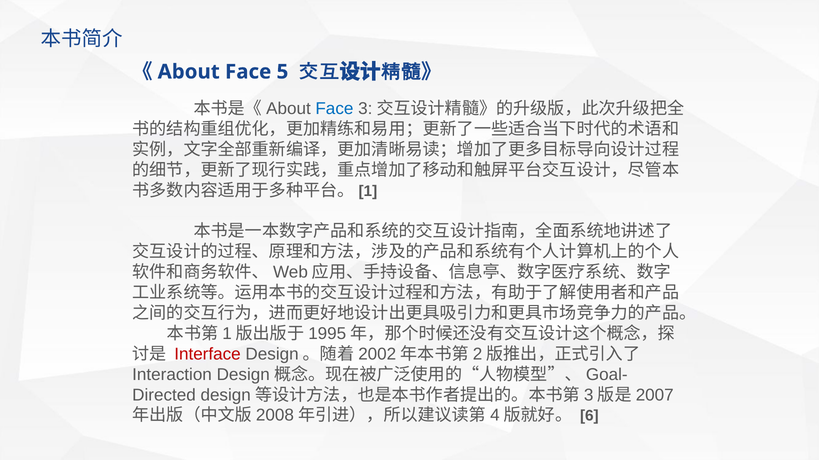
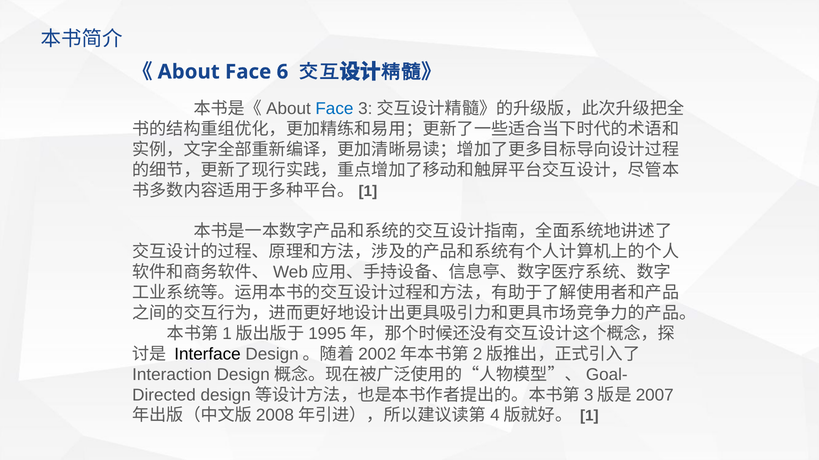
5: 5 -> 6
Interface colour: red -> black
6: 6 -> 1
